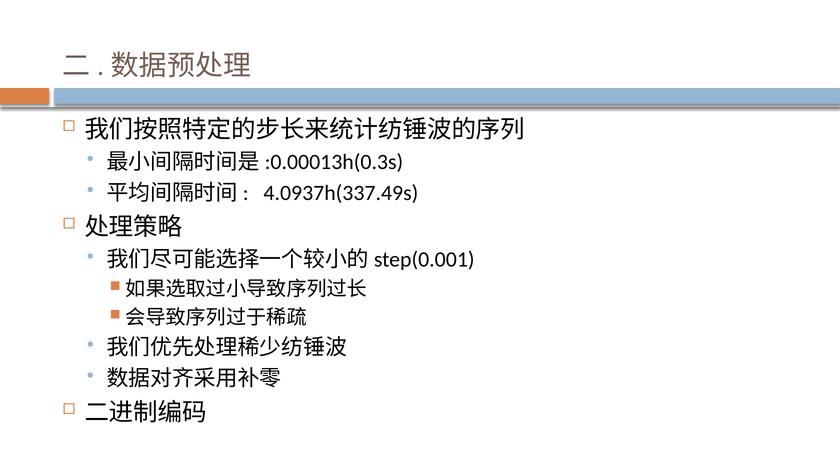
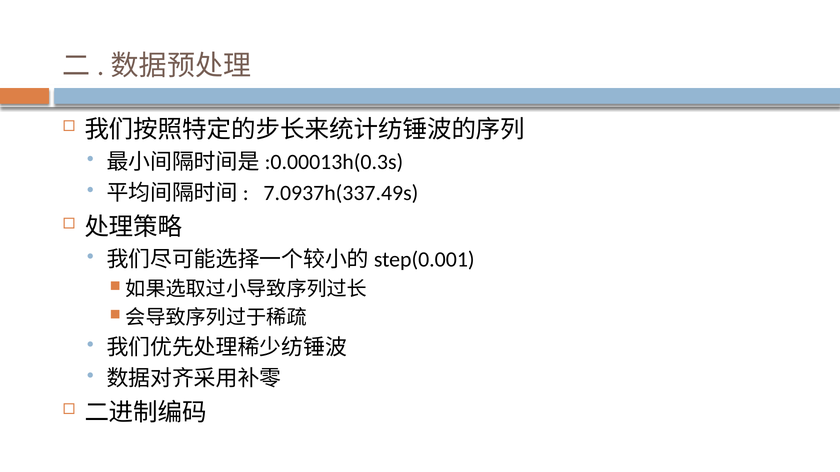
4.0937h(337.49s: 4.0937h(337.49s -> 7.0937h(337.49s
